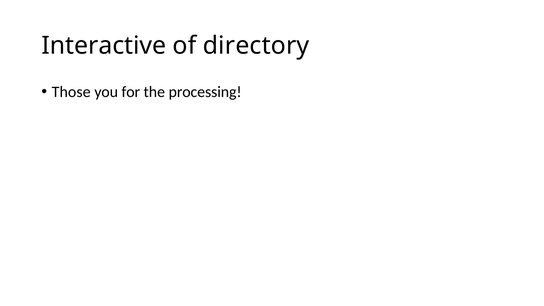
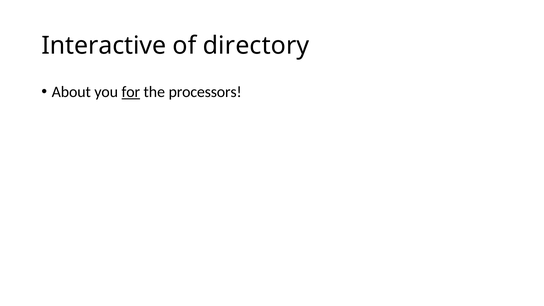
Those: Those -> About
for underline: none -> present
processing: processing -> processors
